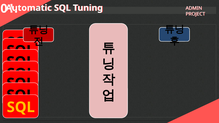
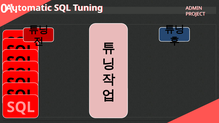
SQL at (21, 107) colour: yellow -> pink
